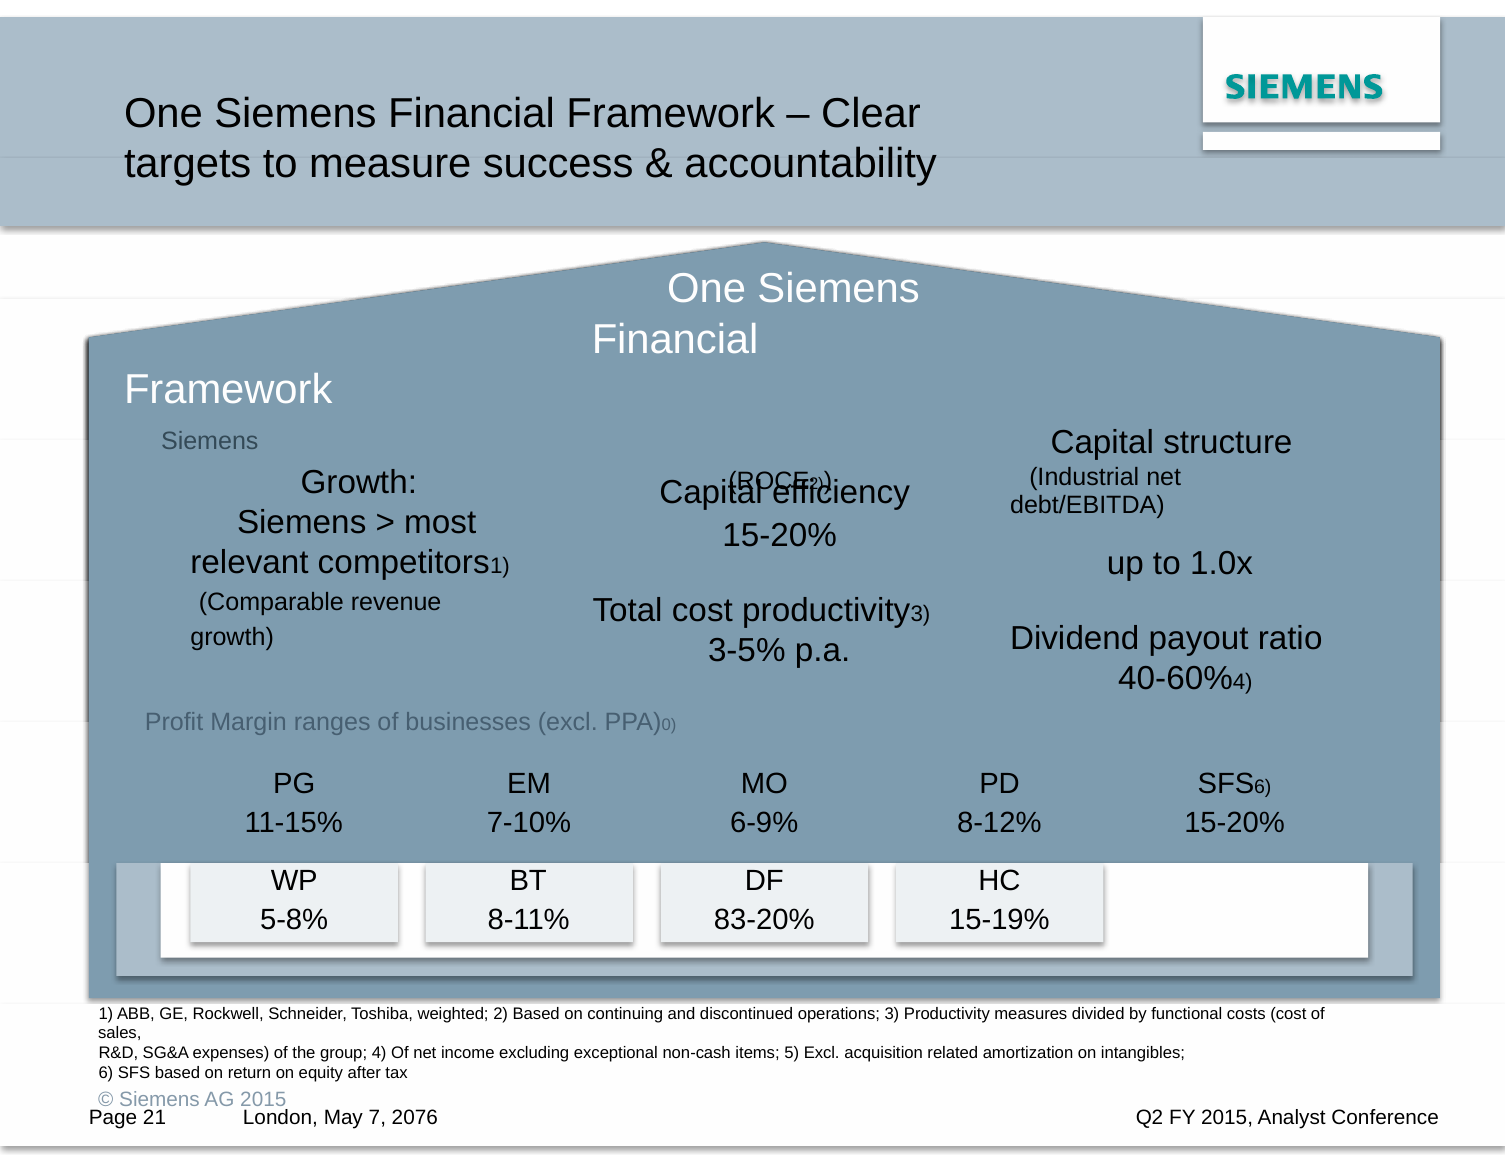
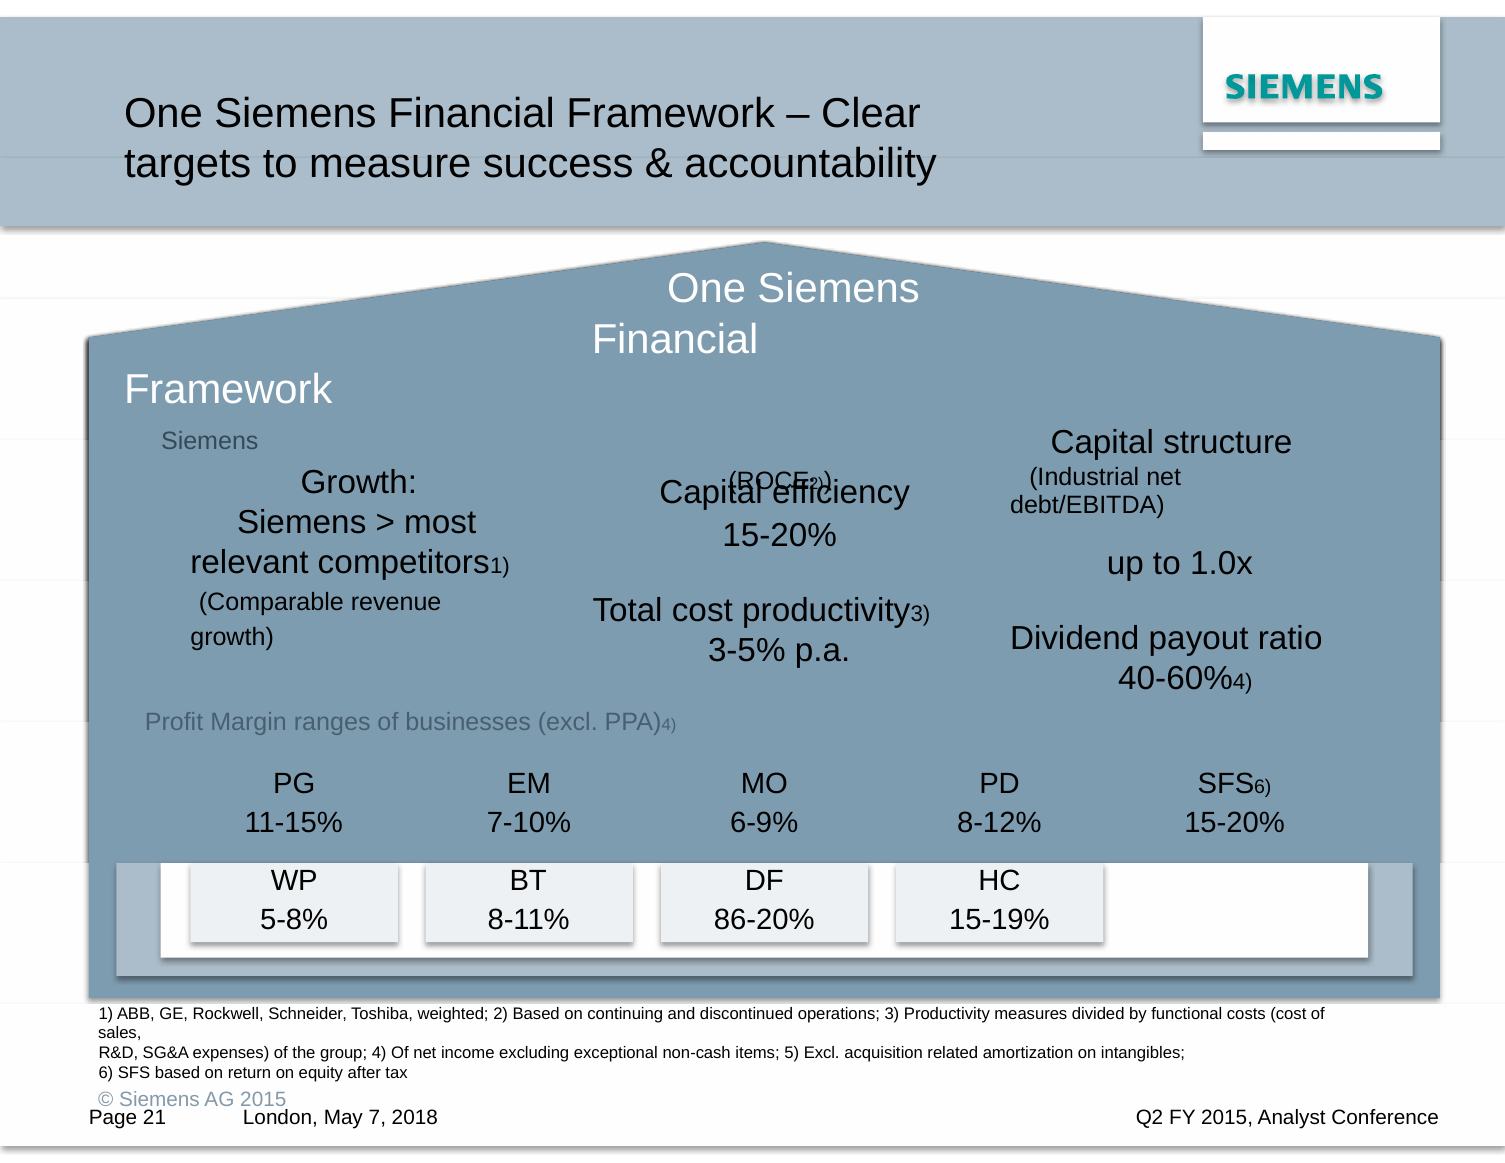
0 at (669, 725): 0 -> 4
83-20%: 83-20% -> 86-20%
2076: 2076 -> 2018
